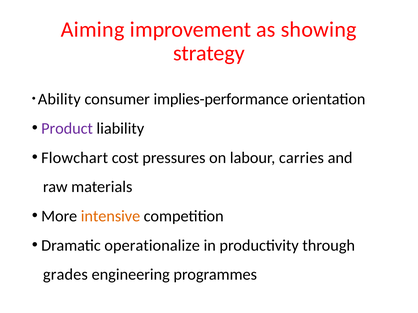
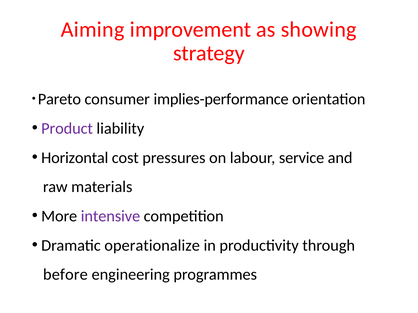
Ability: Ability -> Pareto
Flowchart: Flowchart -> Horizontal
carries: carries -> service
intensive colour: orange -> purple
grades: grades -> before
